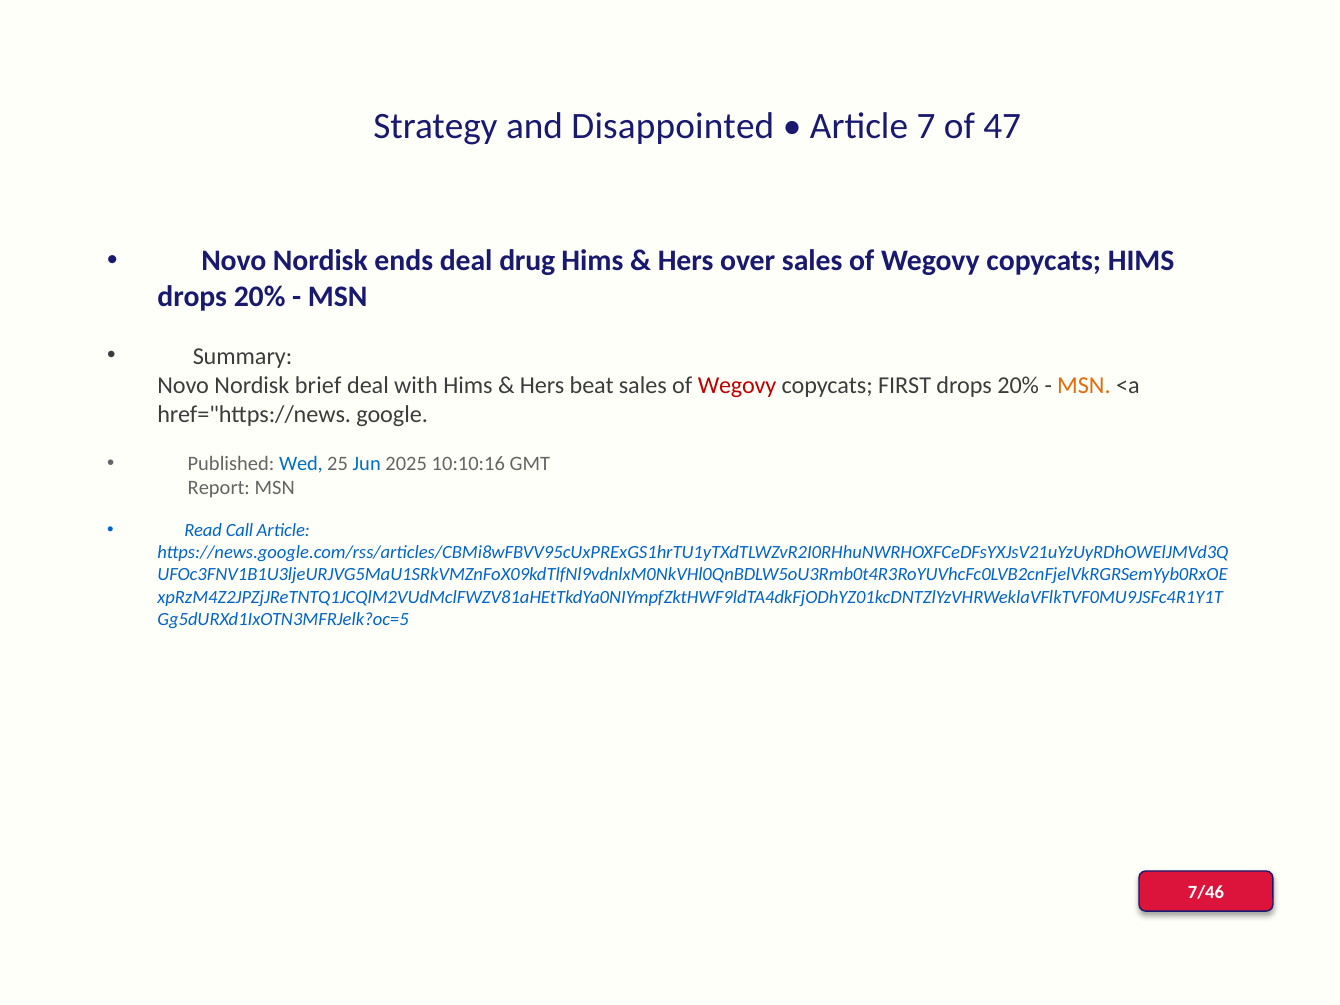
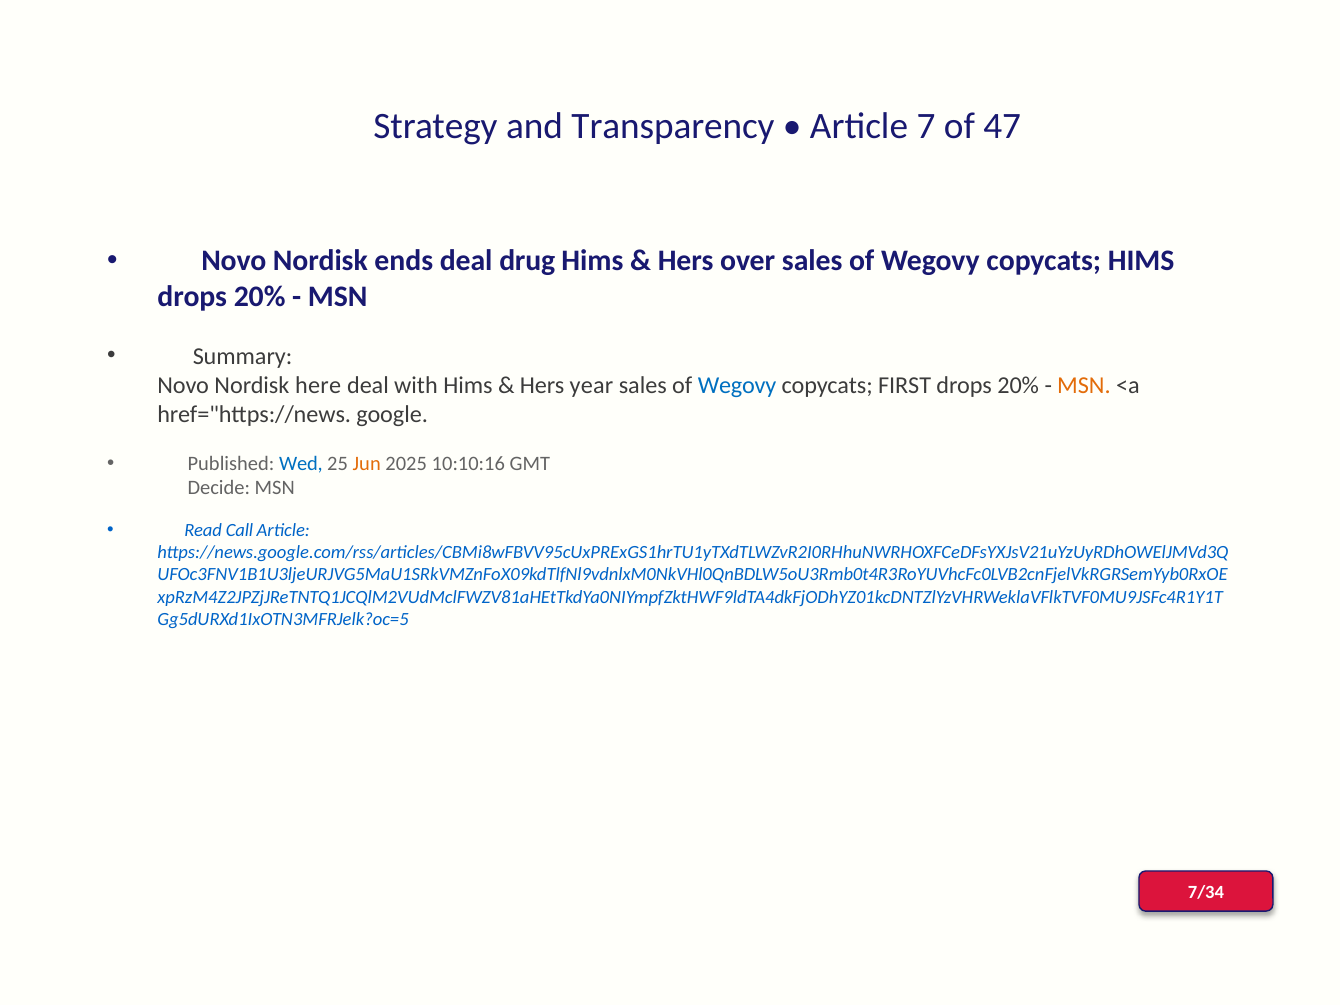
Disappointed: Disappointed -> Transparency
brief: brief -> here
beat: beat -> year
Wegovy at (737, 385) colour: red -> blue
Jun colour: blue -> orange
Report: Report -> Decide
7/46: 7/46 -> 7/34
